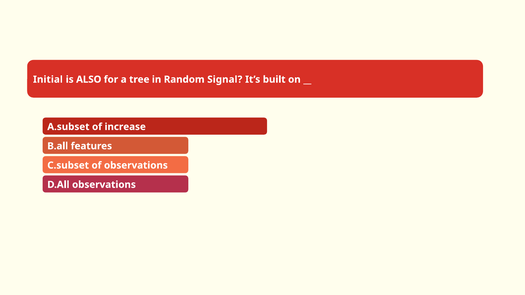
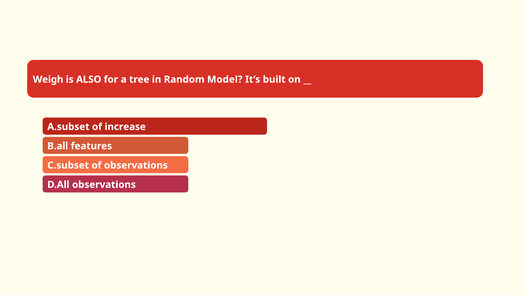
Initial: Initial -> Weigh
Signal: Signal -> Model
